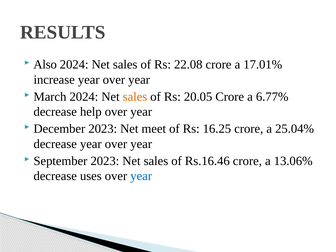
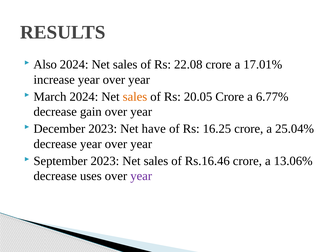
help: help -> gain
meet: meet -> have
year at (141, 176) colour: blue -> purple
